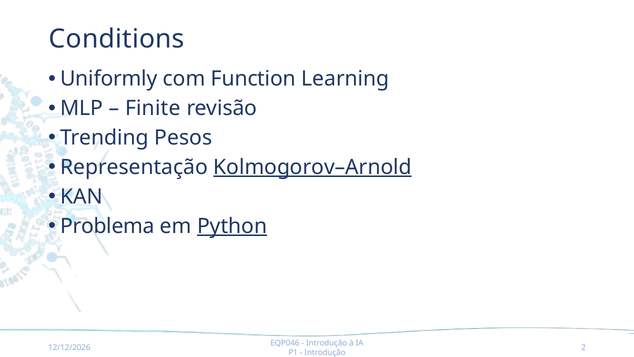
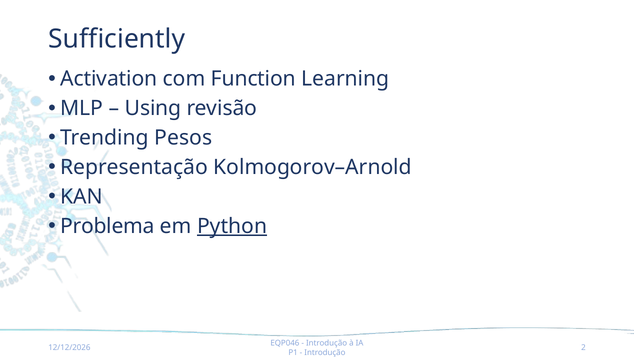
Conditions: Conditions -> Sufficiently
Uniformly: Uniformly -> Activation
Finite: Finite -> Using
Kolmogorov–Arnold underline: present -> none
